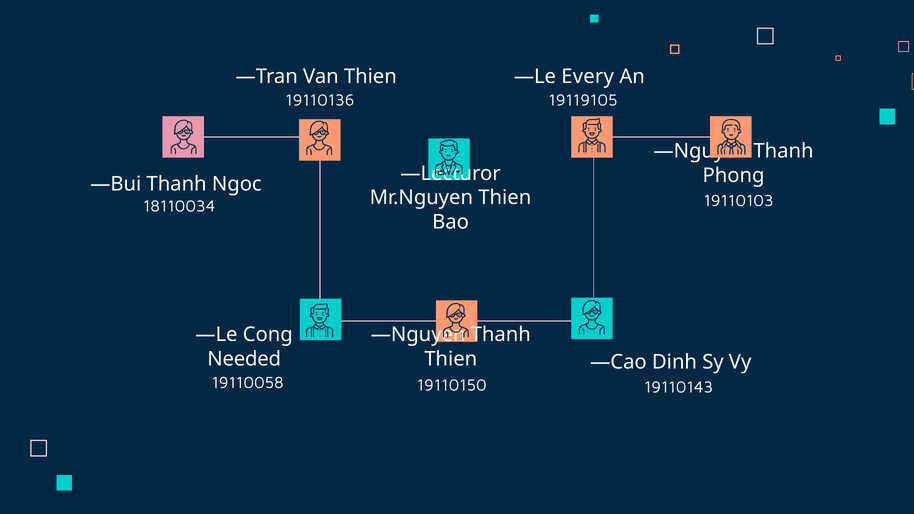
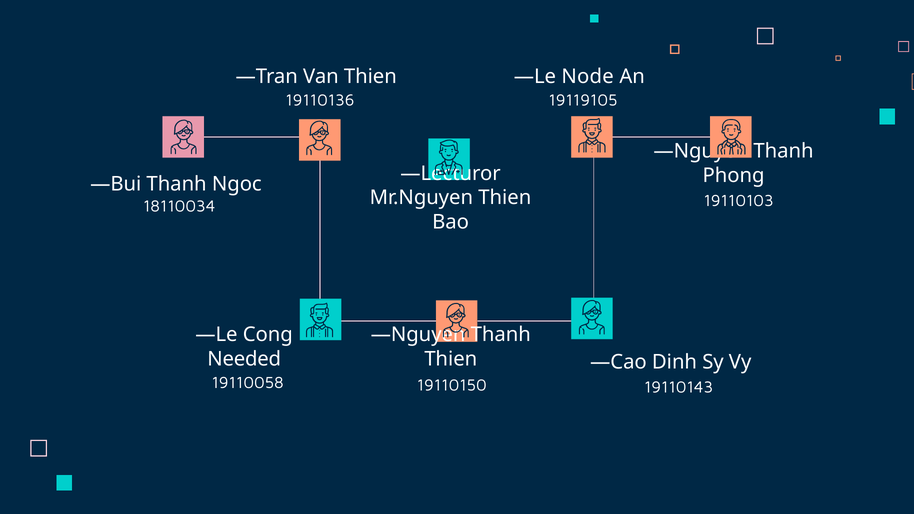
Every: Every -> Node
